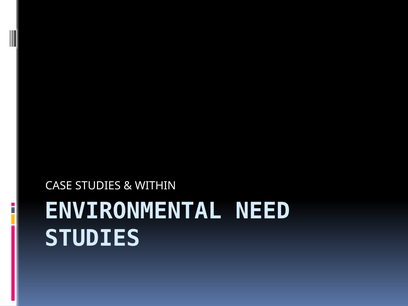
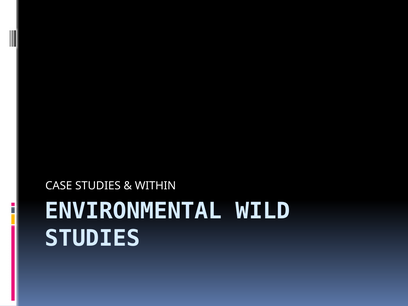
NEED: NEED -> WILD
